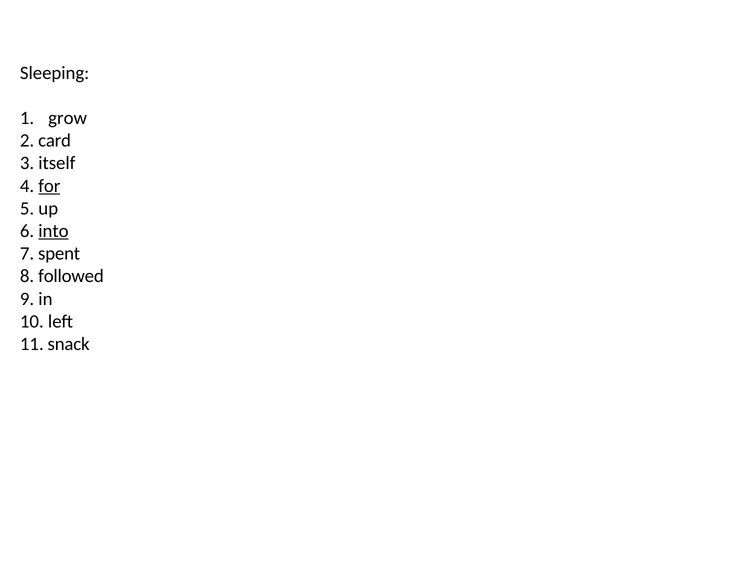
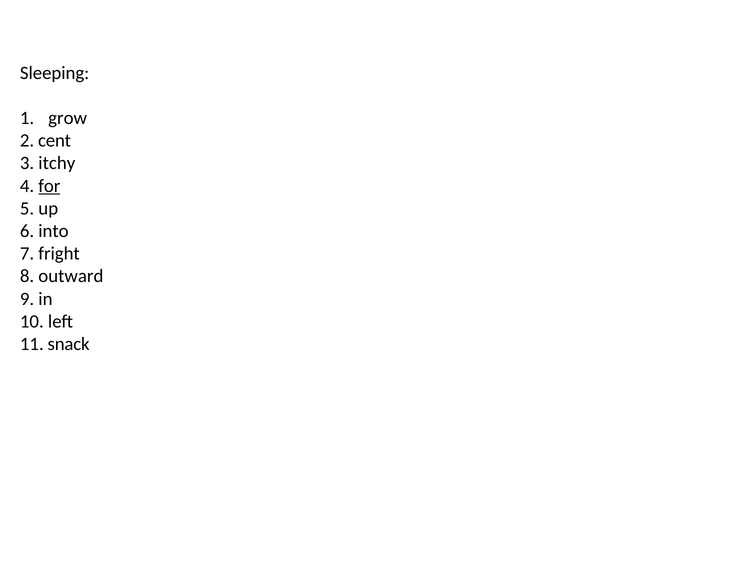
card: card -> cent
itself: itself -> itchy
into underline: present -> none
spent: spent -> fright
followed: followed -> outward
